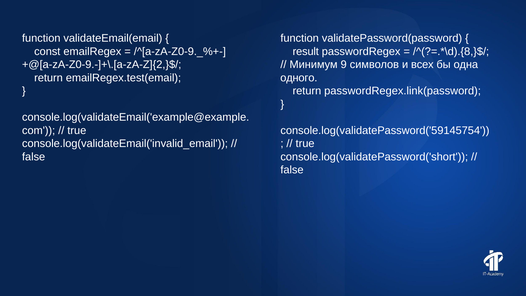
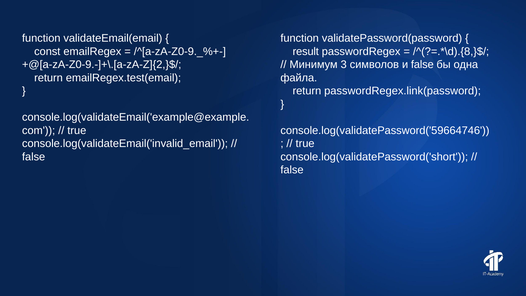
9: 9 -> 3
и всех: всех -> false
одного: одного -> файла
console.log(validatePassword('59145754: console.log(validatePassword('59145754 -> console.log(validatePassword('59664746
